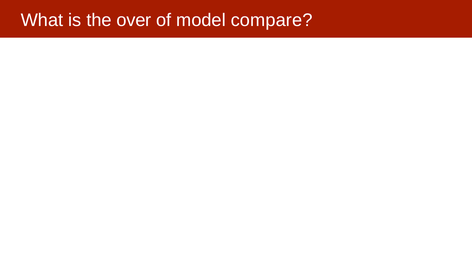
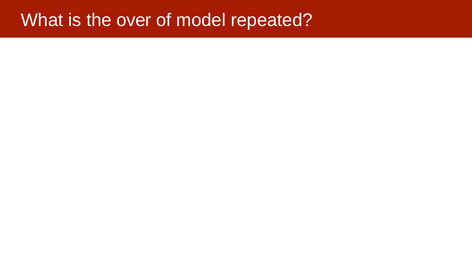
compare: compare -> repeated
